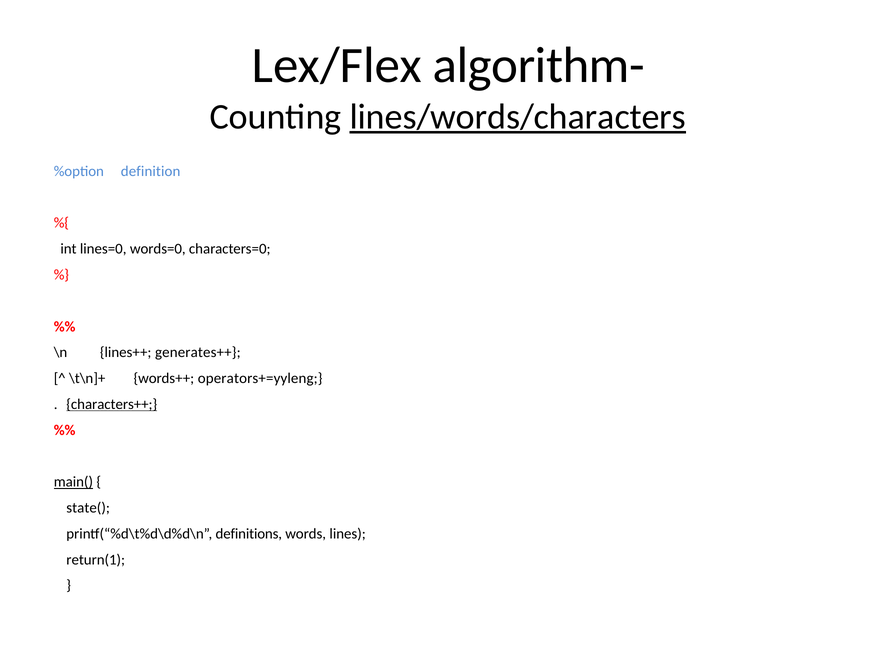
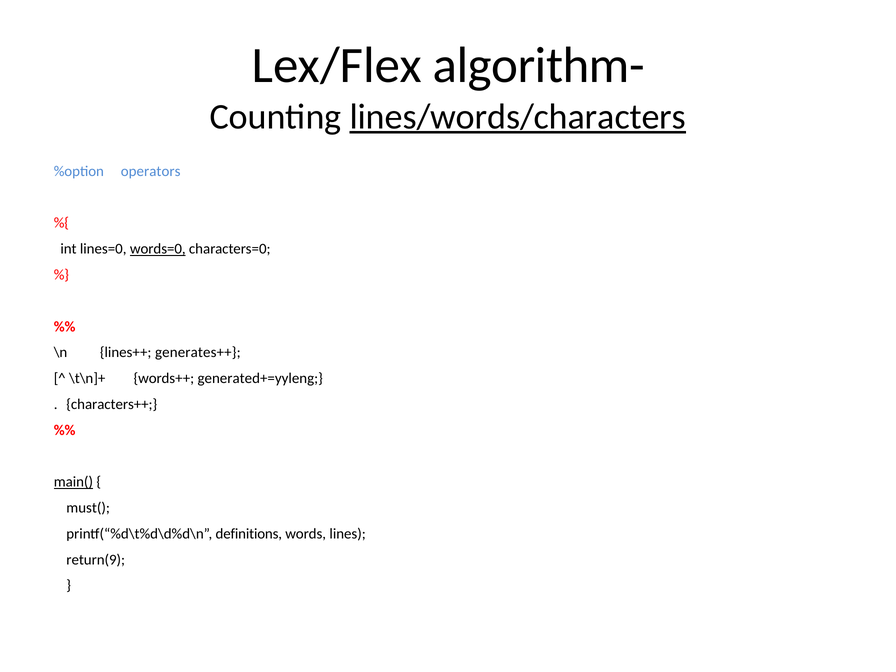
definition: definition -> operators
words=0 underline: none -> present
operators+=yyleng: operators+=yyleng -> generated+=yyleng
characters++ underline: present -> none
state(: state( -> must(
return(1: return(1 -> return(9
